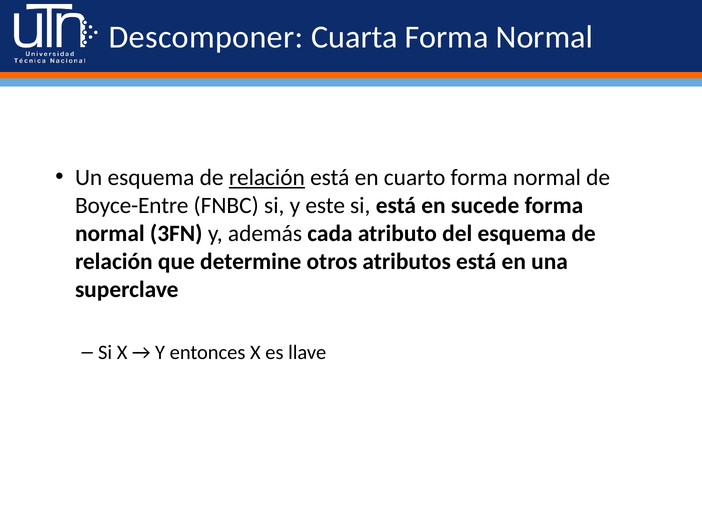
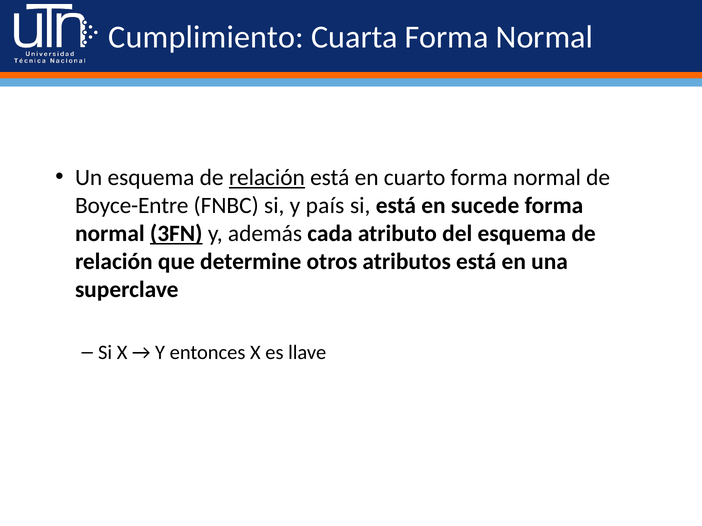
Descomponer: Descomponer -> Cumplimiento
este: este -> país
3FN underline: none -> present
